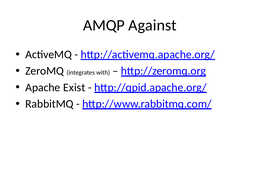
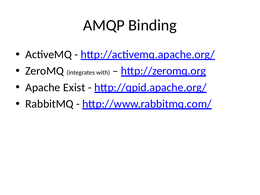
Against: Against -> Binding
